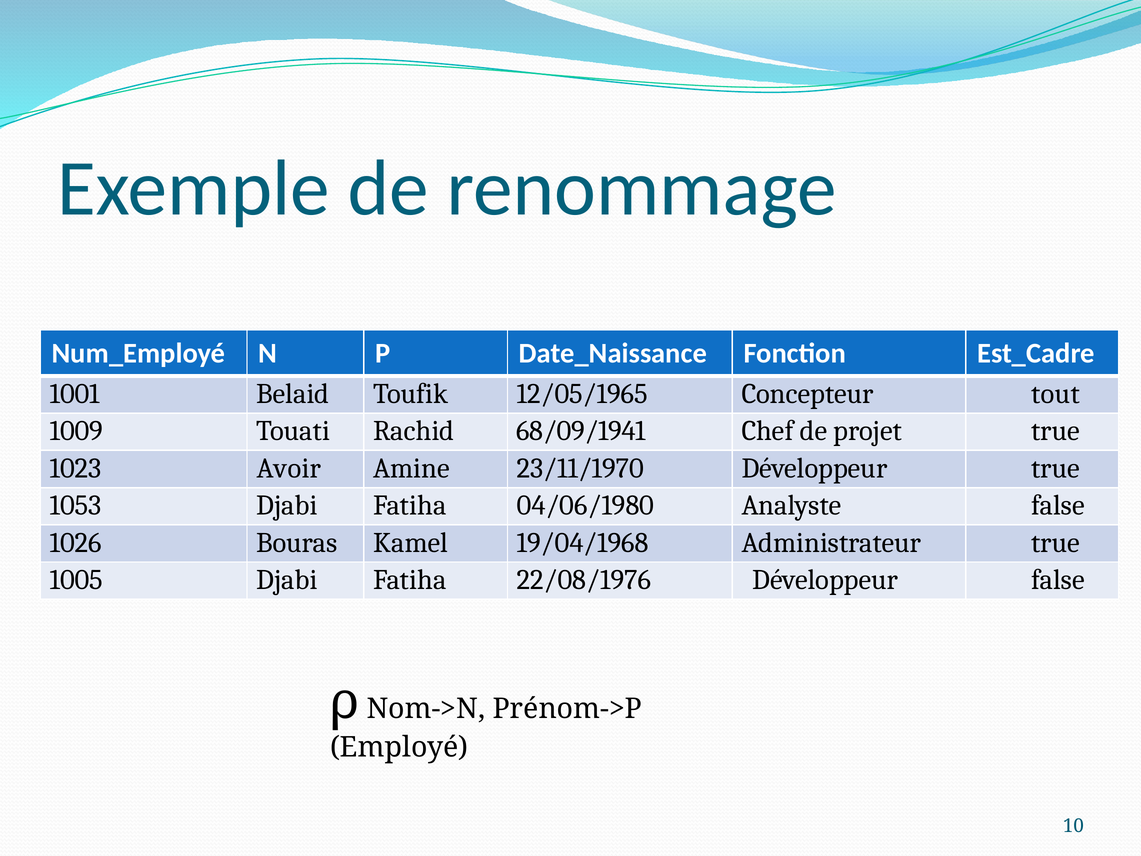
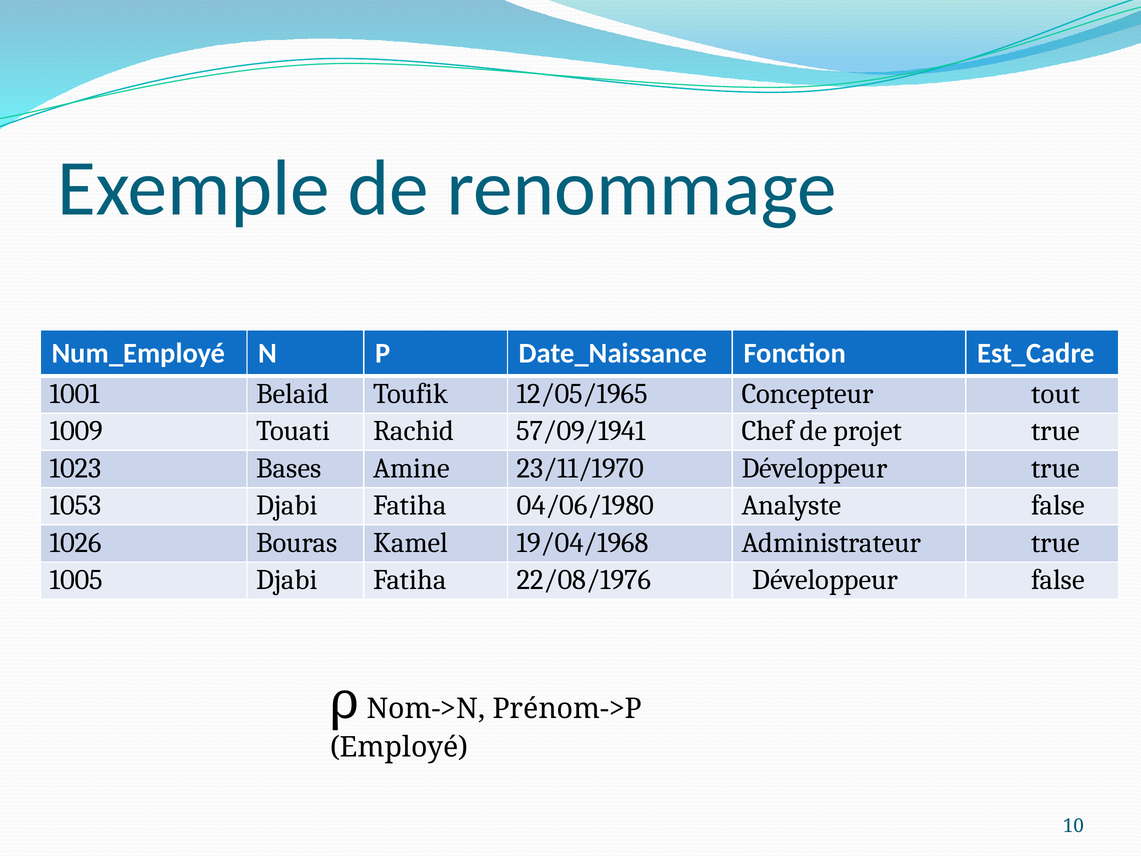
68/09/1941: 68/09/1941 -> 57/09/1941
Avoir: Avoir -> Bases
